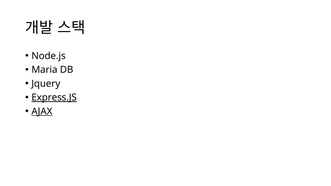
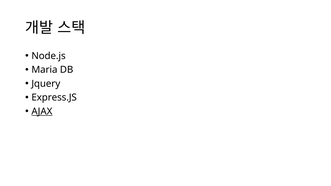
Express.JS underline: present -> none
